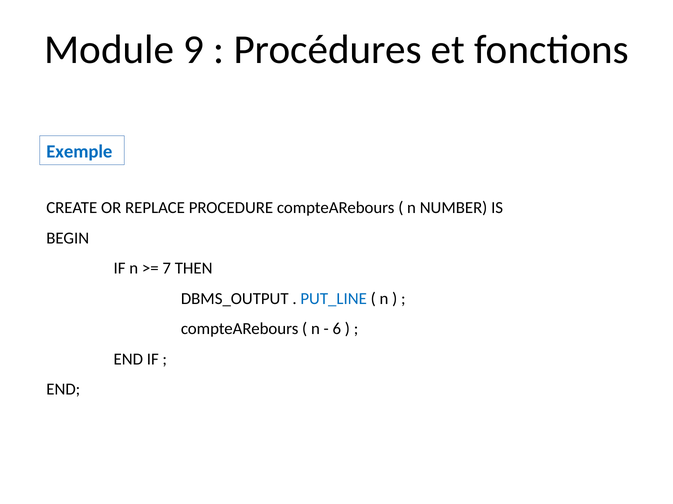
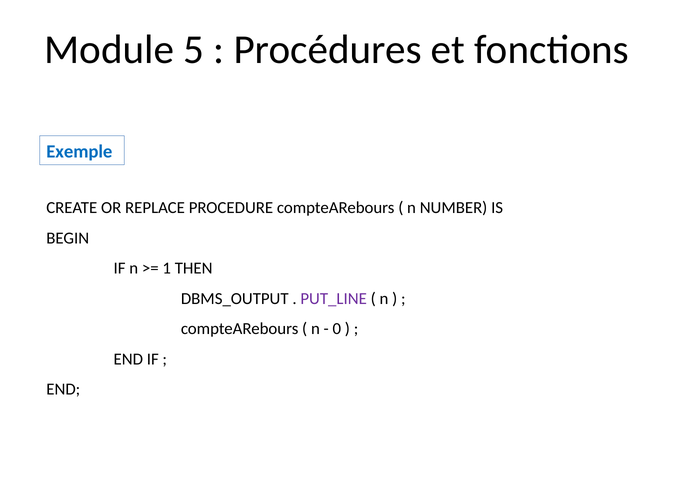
9: 9 -> 5
7: 7 -> 1
PUT_LINE colour: blue -> purple
6: 6 -> 0
